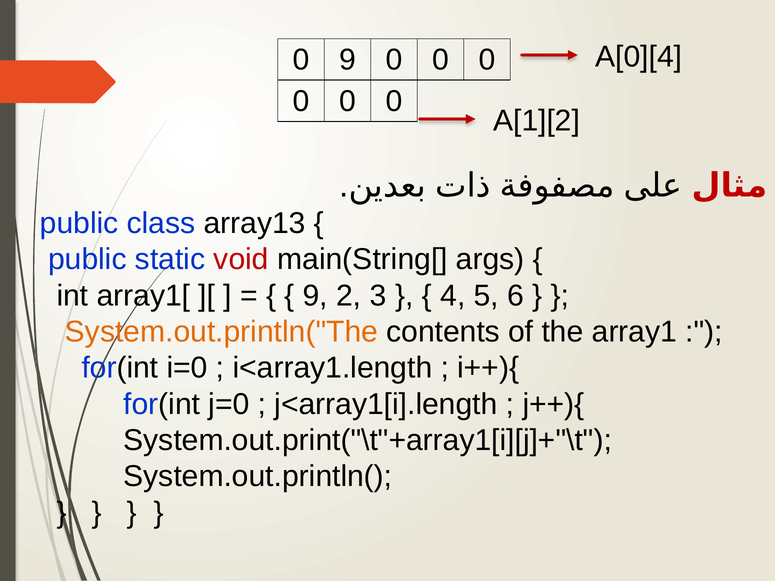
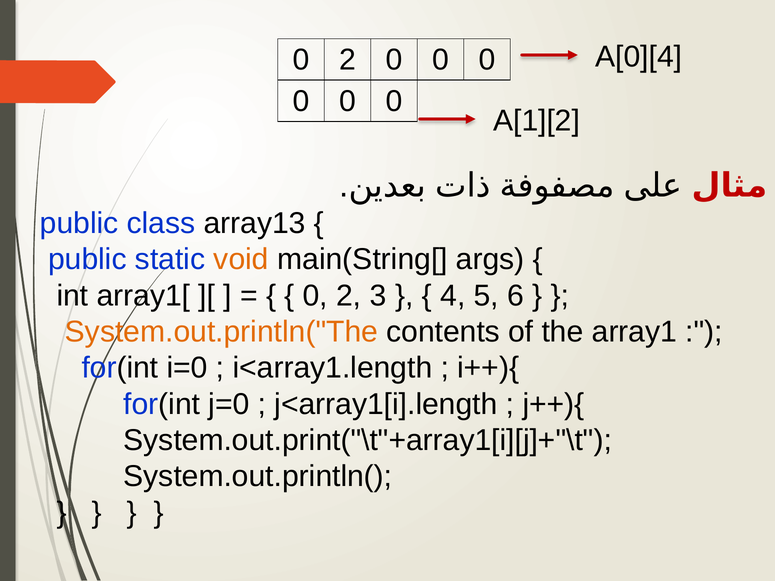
9 at (348, 60): 9 -> 2
void colour: red -> orange
9 at (315, 296): 9 -> 0
